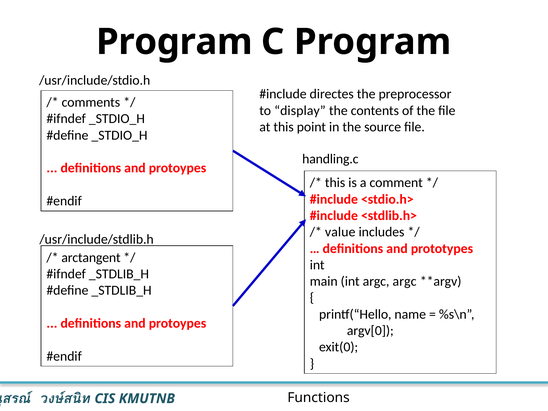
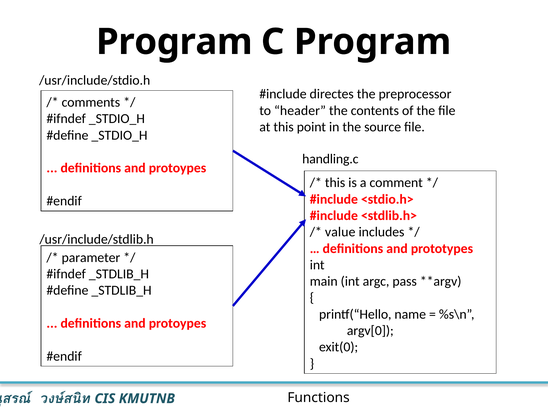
display: display -> header
arctangent: arctangent -> parameter
argc argc: argc -> pass
